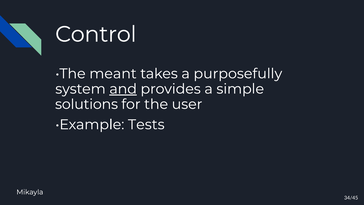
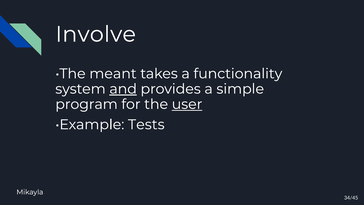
Control: Control -> Involve
purposefully: purposefully -> functionality
solutions: solutions -> program
user underline: none -> present
